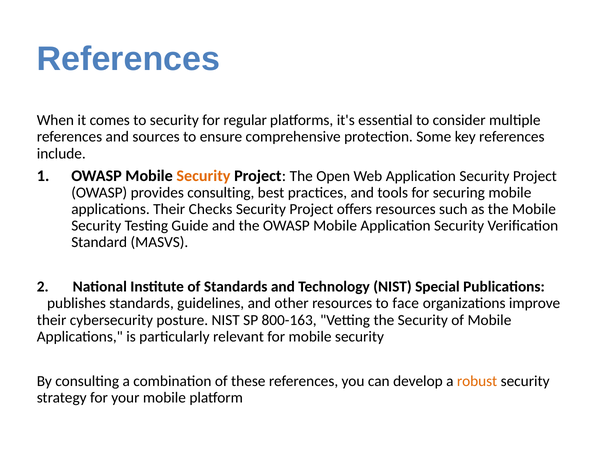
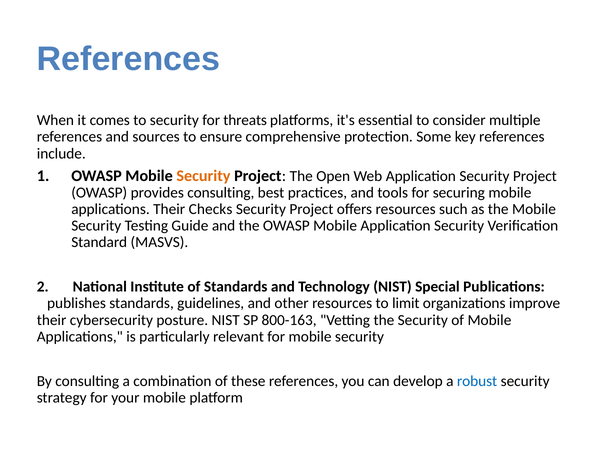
regular: regular -> threats
face: face -> limit
robust colour: orange -> blue
